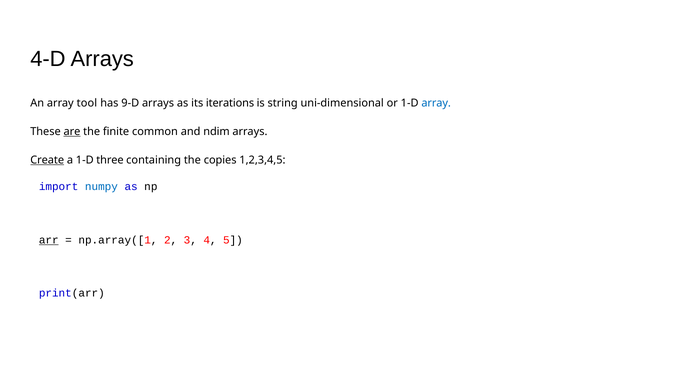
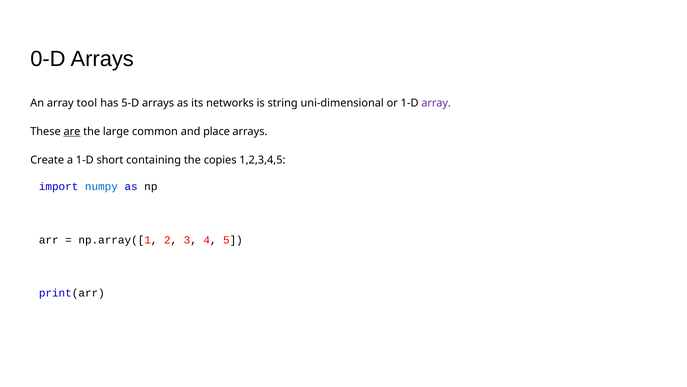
4-D: 4-D -> 0-D
9-D: 9-D -> 5-D
iterations: iterations -> networks
array at (436, 103) colour: blue -> purple
finite: finite -> large
ndim: ndim -> place
Create underline: present -> none
three: three -> short
arr underline: present -> none
